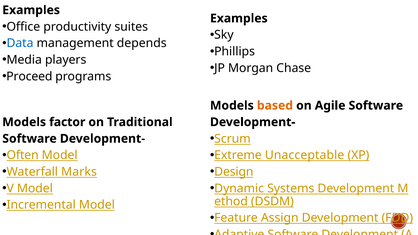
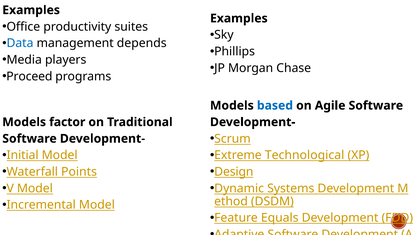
based colour: orange -> blue
Often: Often -> Initial
Unacceptable: Unacceptable -> Technological
Marks: Marks -> Points
Assign: Assign -> Equals
